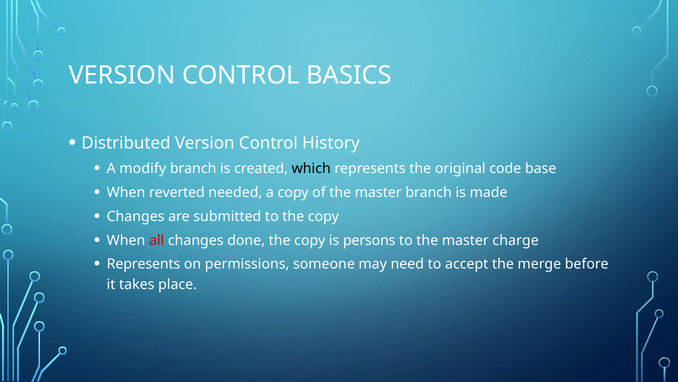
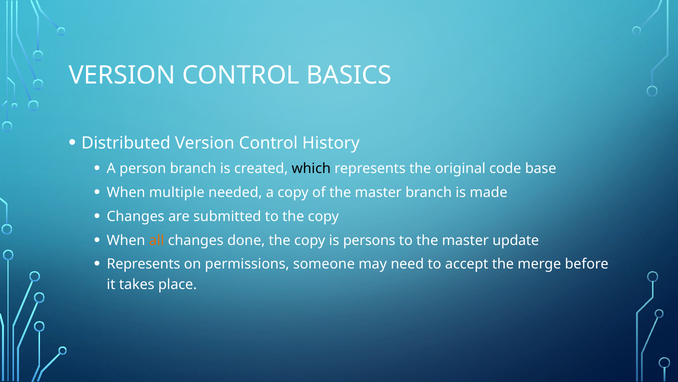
modify: modify -> person
reverted: reverted -> multiple
all colour: red -> orange
charge: charge -> update
